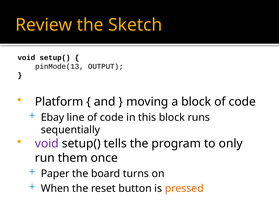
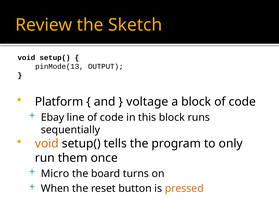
moving: moving -> voltage
void at (47, 144) colour: purple -> orange
Paper: Paper -> Micro
